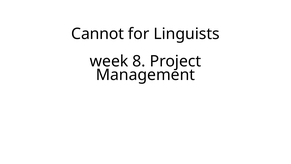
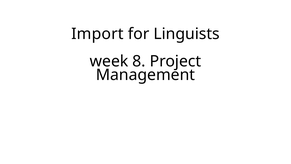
Cannot: Cannot -> Import
